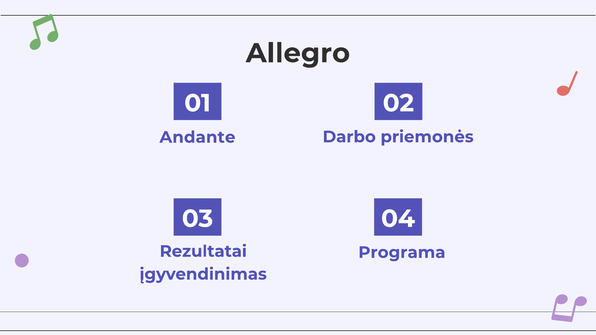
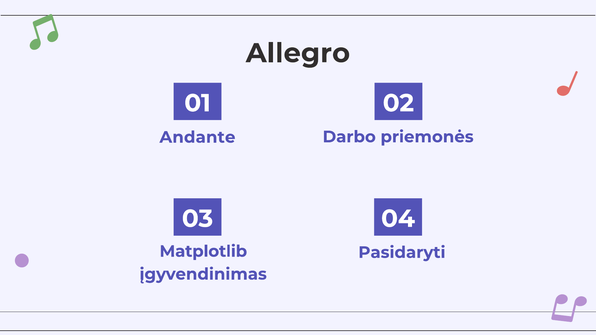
Rezultatai: Rezultatai -> Matplotlib
Programa: Programa -> Pasidaryti
